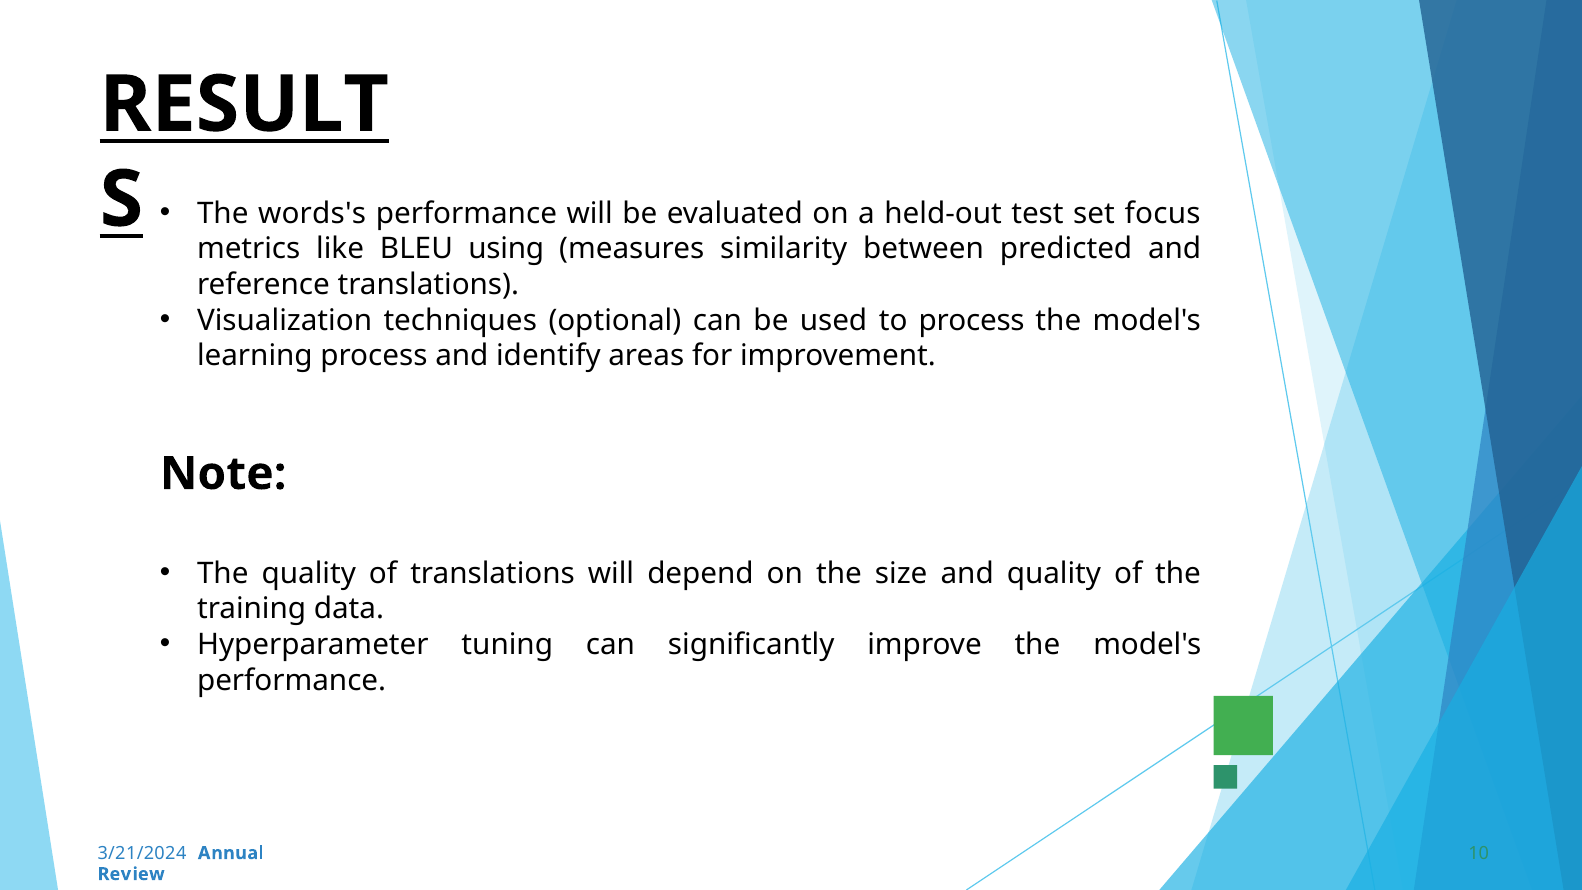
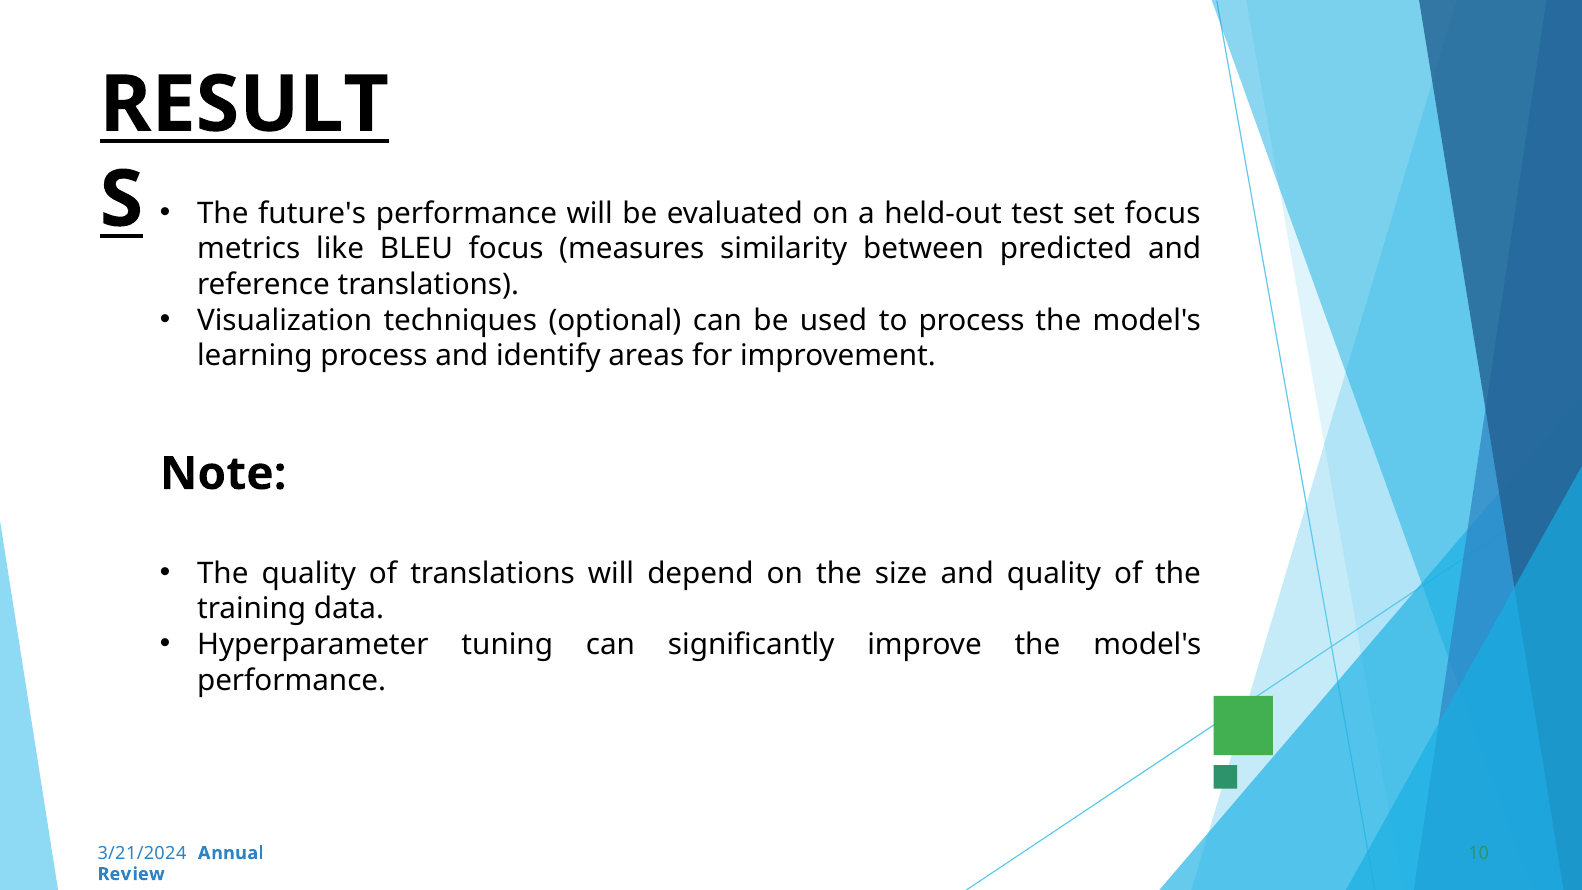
words's: words's -> future's
BLEU using: using -> focus
